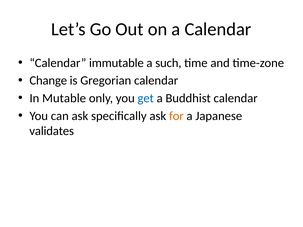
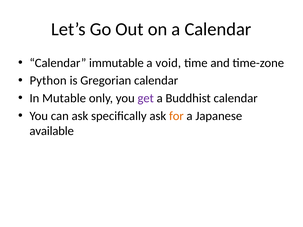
such: such -> void
Change: Change -> Python
get colour: blue -> purple
validates: validates -> available
